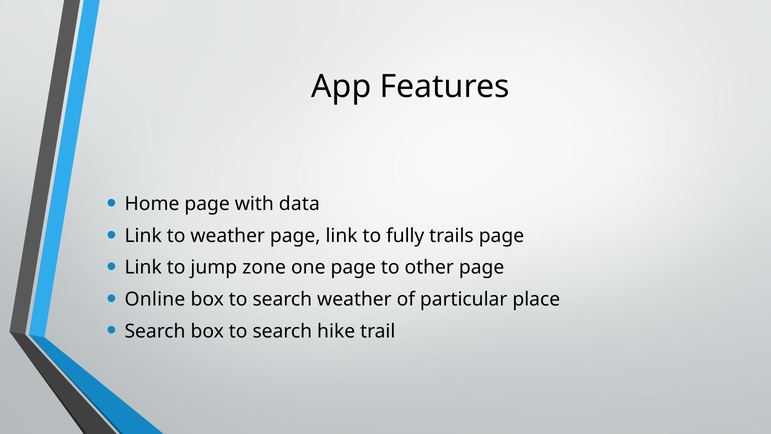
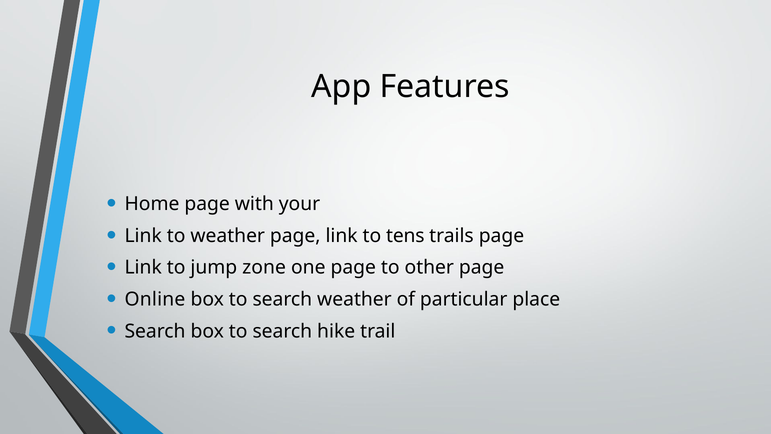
data: data -> your
fully: fully -> tens
